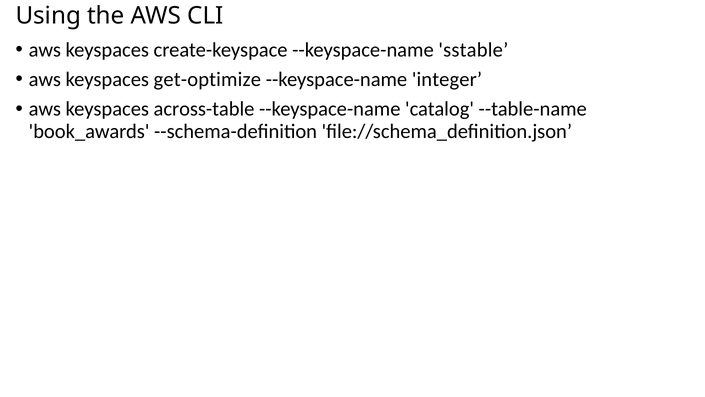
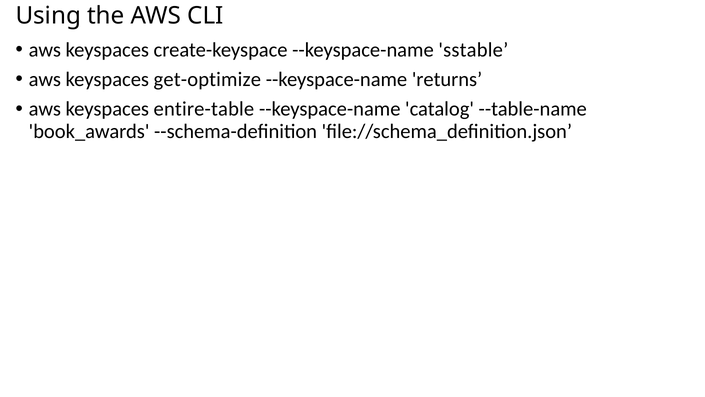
integer: integer -> returns
across-table: across-table -> entire-table
